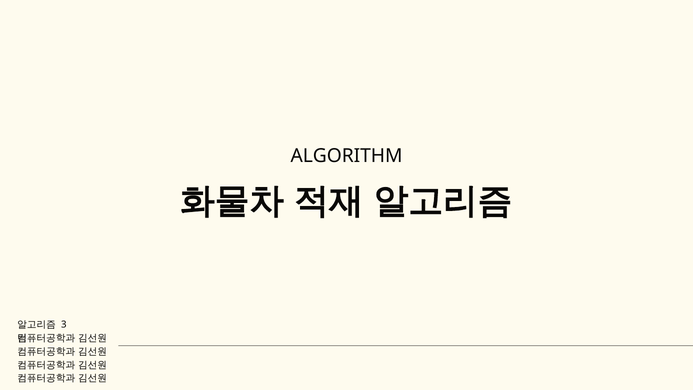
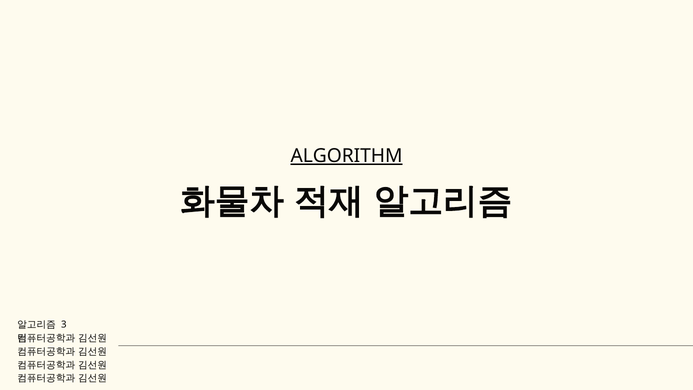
ALGORITHM underline: none -> present
